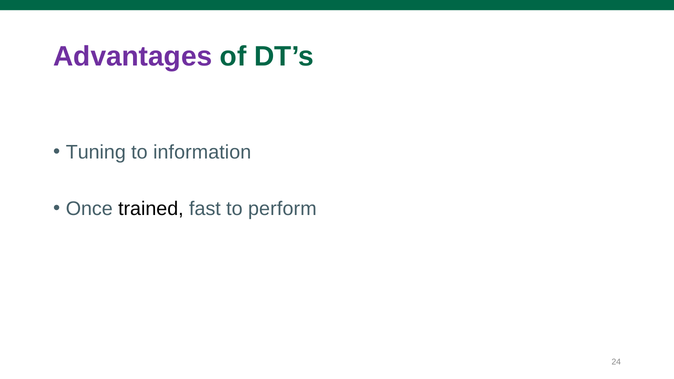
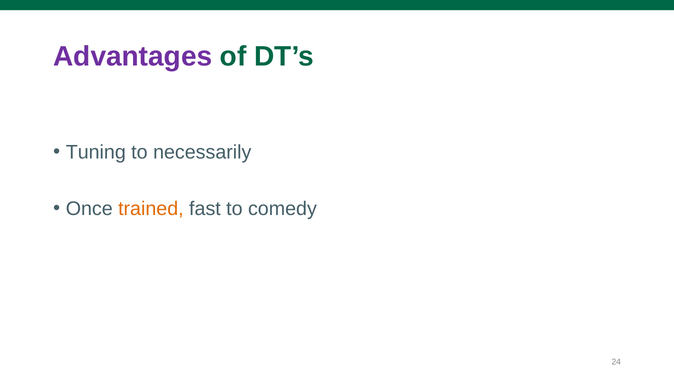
information: information -> necessarily
trained colour: black -> orange
perform: perform -> comedy
